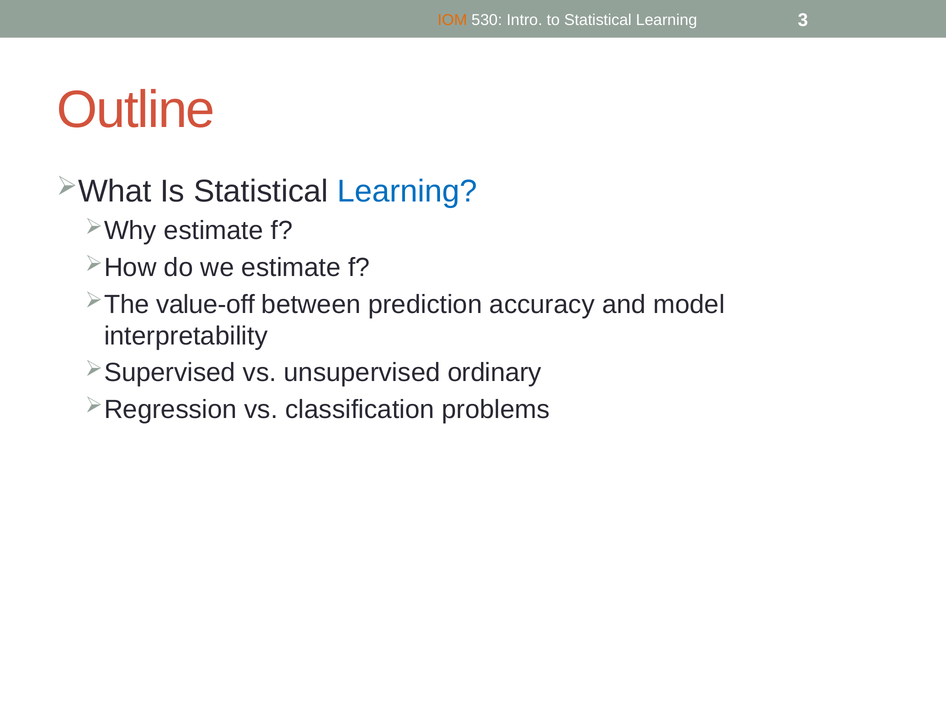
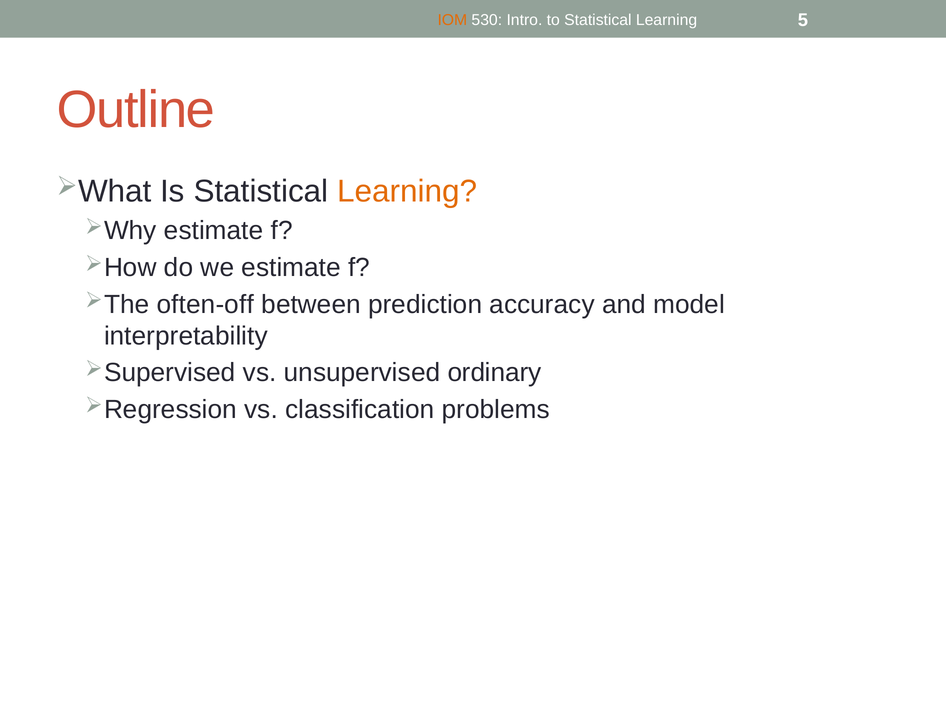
3: 3 -> 5
Learning at (407, 191) colour: blue -> orange
value-off: value-off -> often-off
